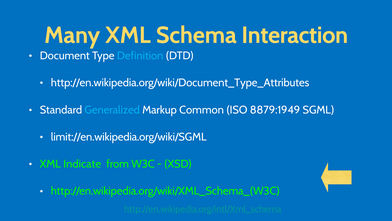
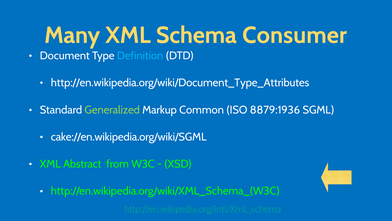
Interaction: Interaction -> Consumer
Generalized colour: light blue -> light green
8879:1949: 8879:1949 -> 8879:1936
limit://en.wikipedia.org/wiki/SGML: limit://en.wikipedia.org/wiki/SGML -> cake://en.wikipedia.org/wiki/SGML
Indicate: Indicate -> Abstract
